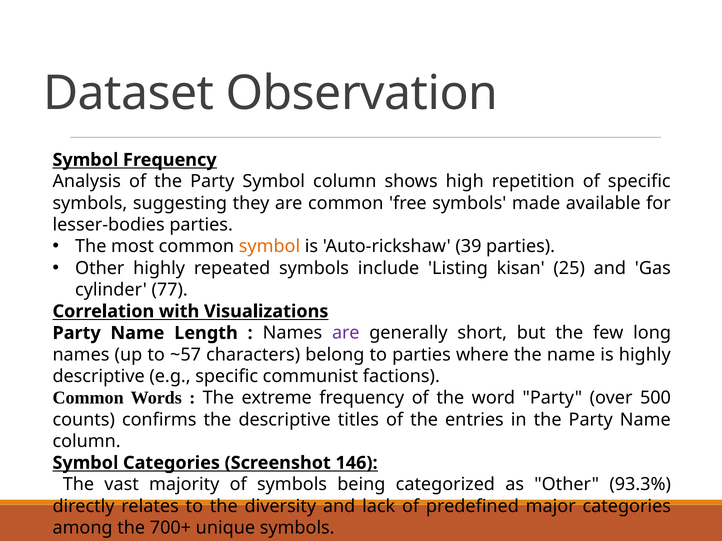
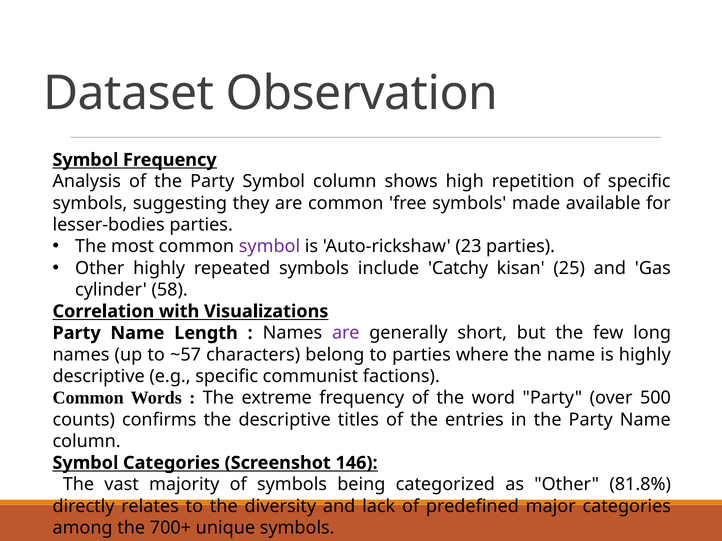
symbol at (269, 247) colour: orange -> purple
39: 39 -> 23
Listing: Listing -> Catchy
77: 77 -> 58
93.3%: 93.3% -> 81.8%
